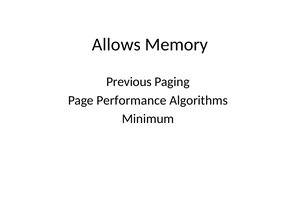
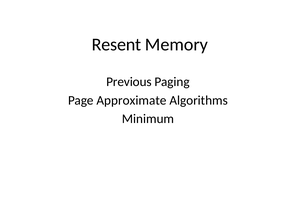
Allows: Allows -> Resent
Performance: Performance -> Approximate
